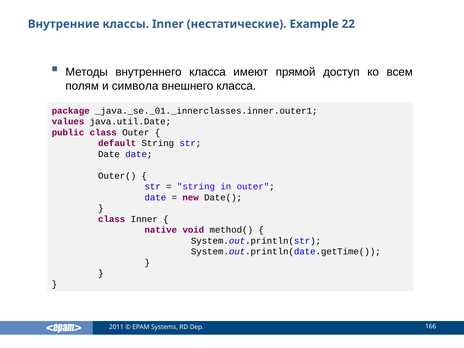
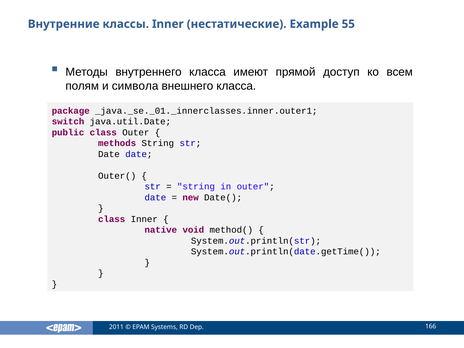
22: 22 -> 55
values: values -> switch
default: default -> methods
